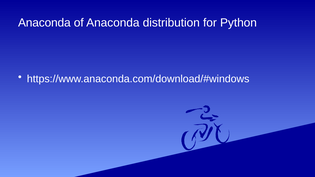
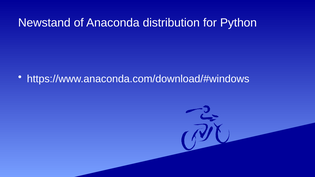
Anaconda at (44, 23): Anaconda -> Newstand
